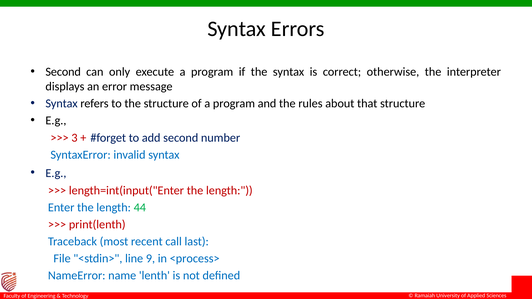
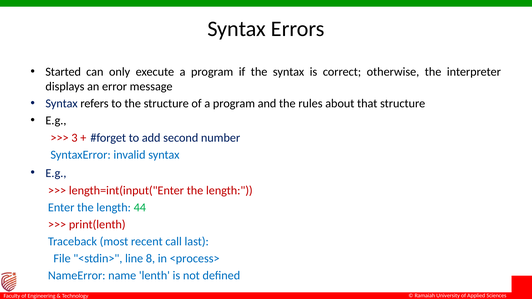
Second at (63, 72): Second -> Started
9: 9 -> 8
